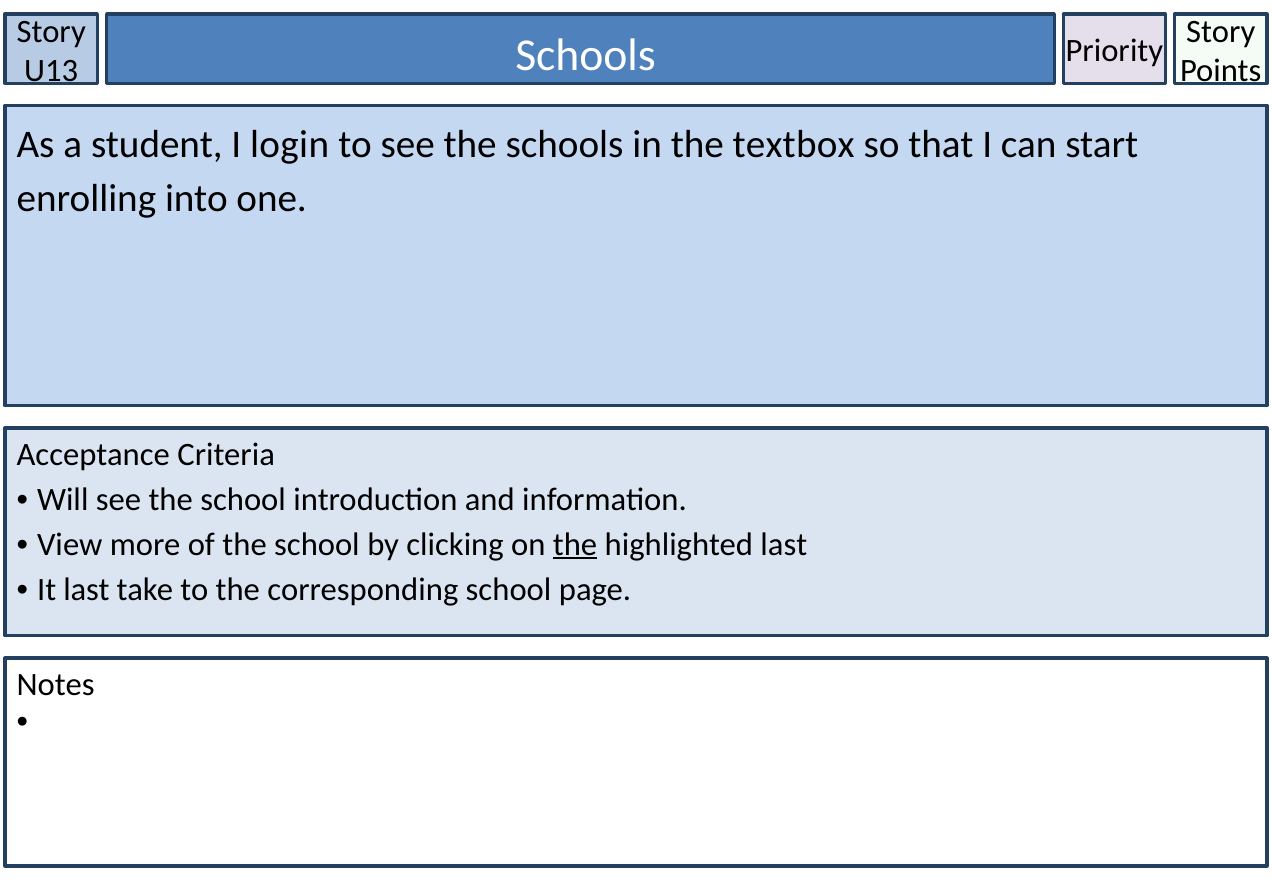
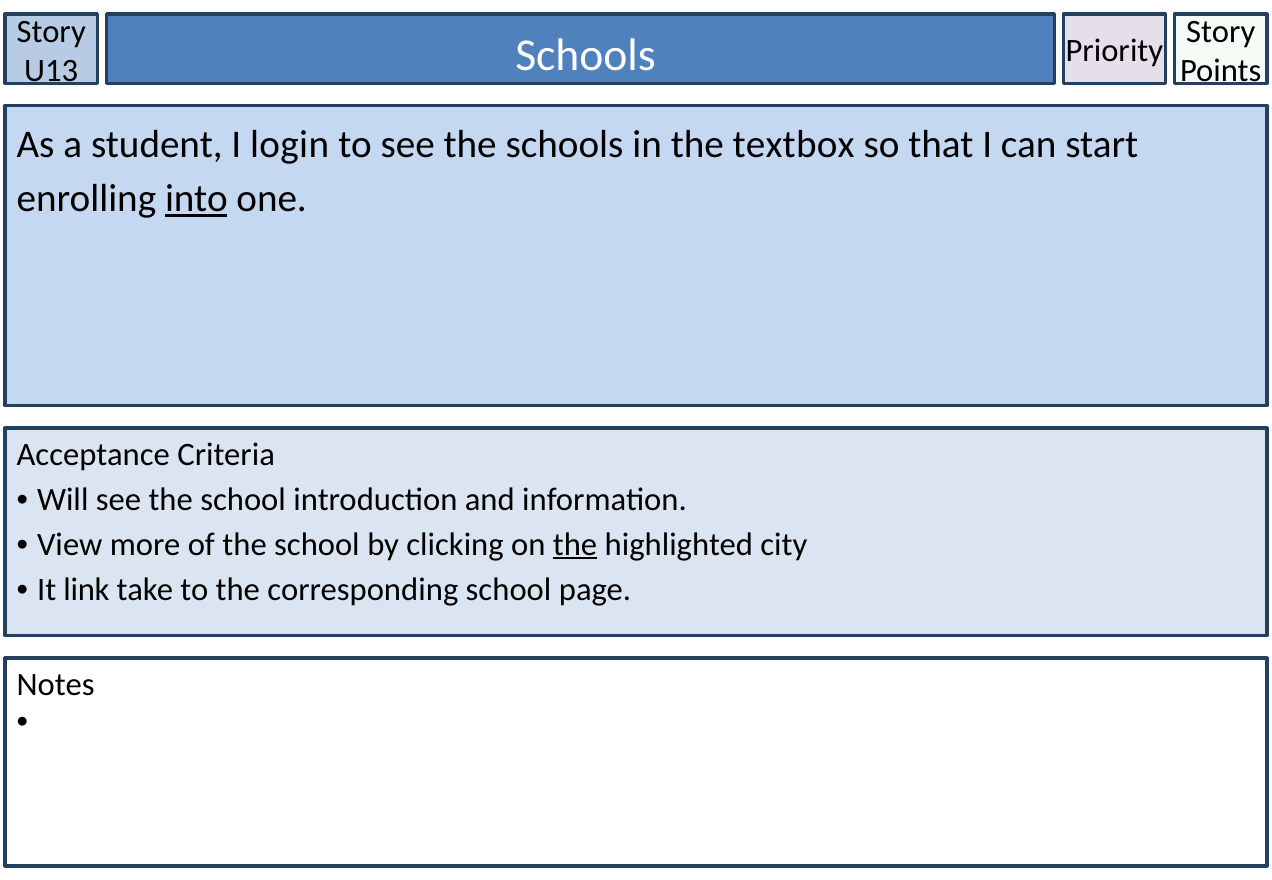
into underline: none -> present
highlighted last: last -> city
It last: last -> link
